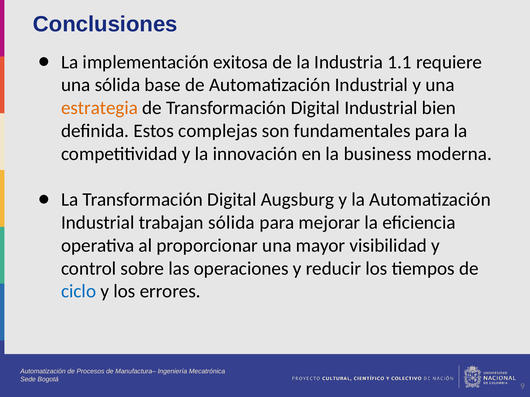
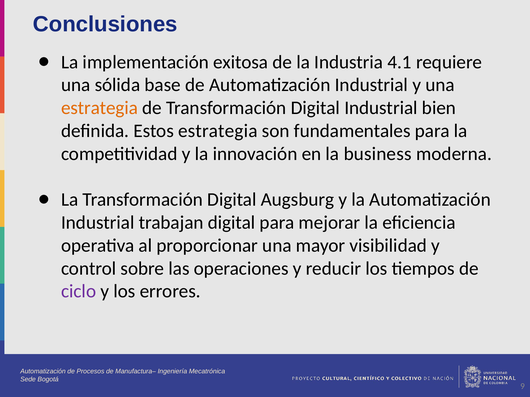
1.1: 1.1 -> 4.1
Estos complejas: complejas -> estrategia
trabajan sólida: sólida -> digital
ciclo colour: blue -> purple
